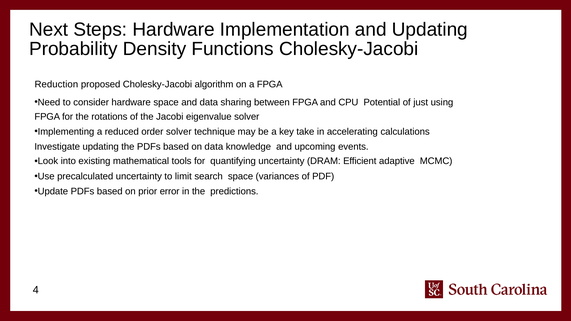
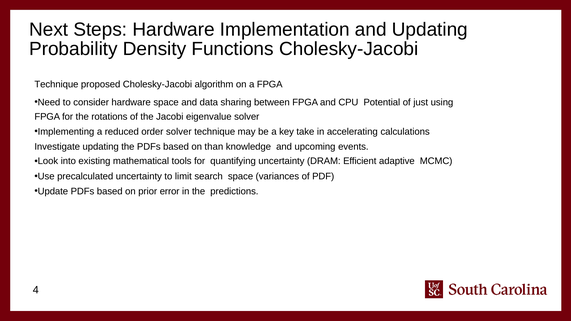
Reduction at (56, 84): Reduction -> Technique
on data: data -> than
